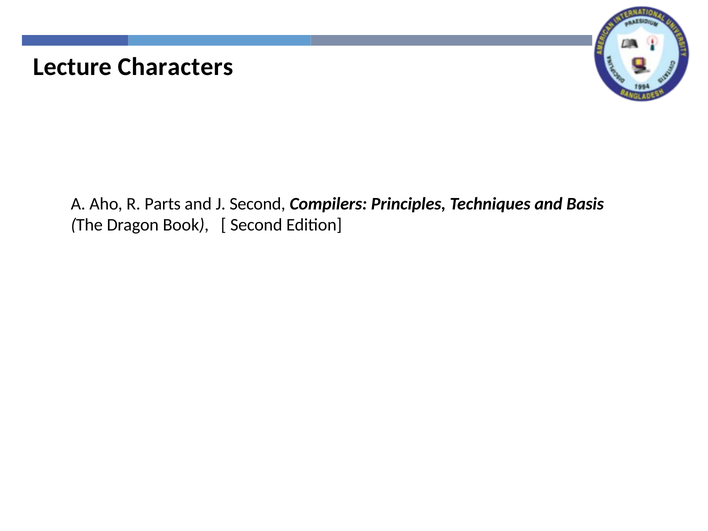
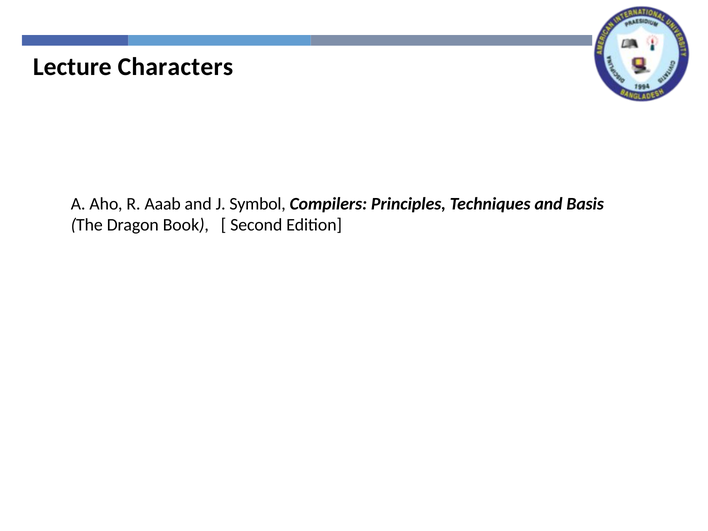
Parts: Parts -> Aaab
J Second: Second -> Symbol
